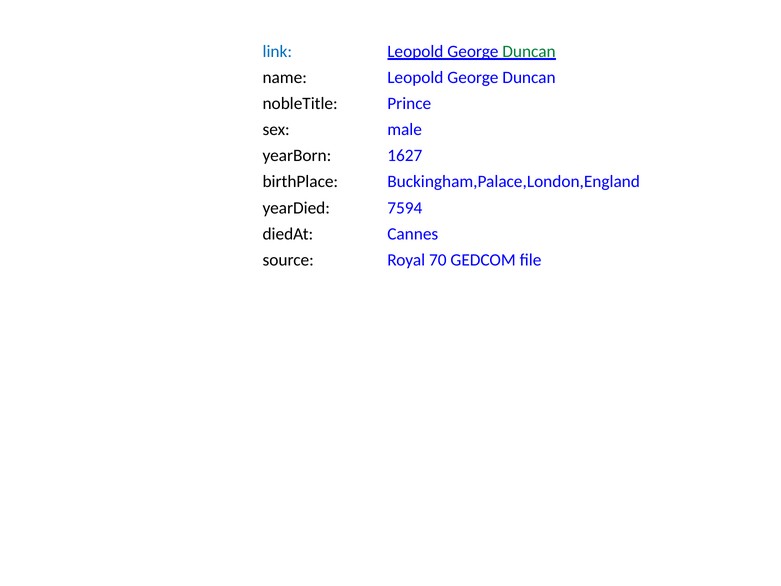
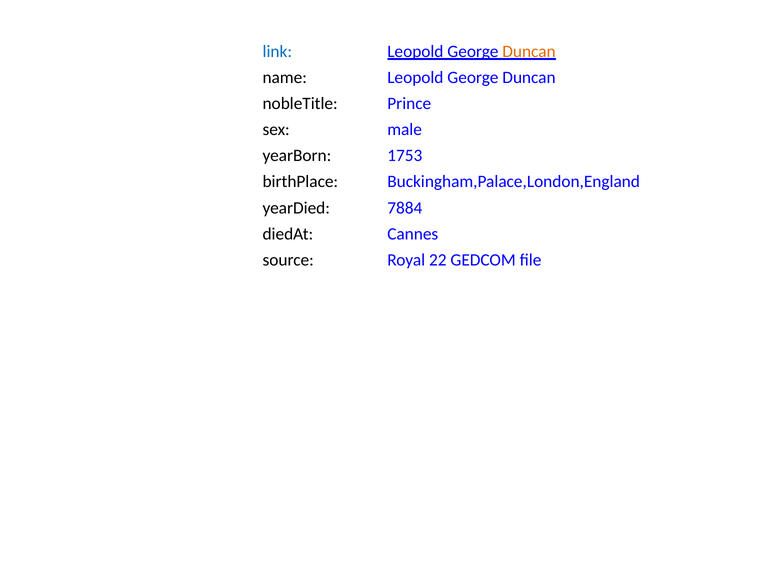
Duncan at (529, 51) colour: green -> orange
1627: 1627 -> 1753
7594: 7594 -> 7884
70: 70 -> 22
